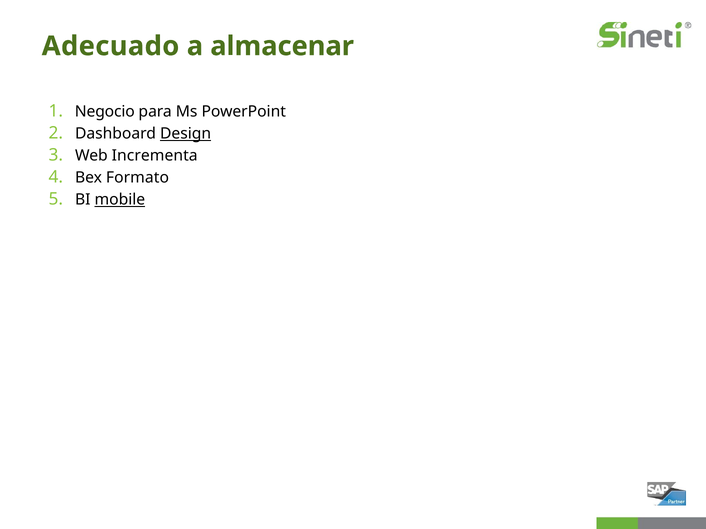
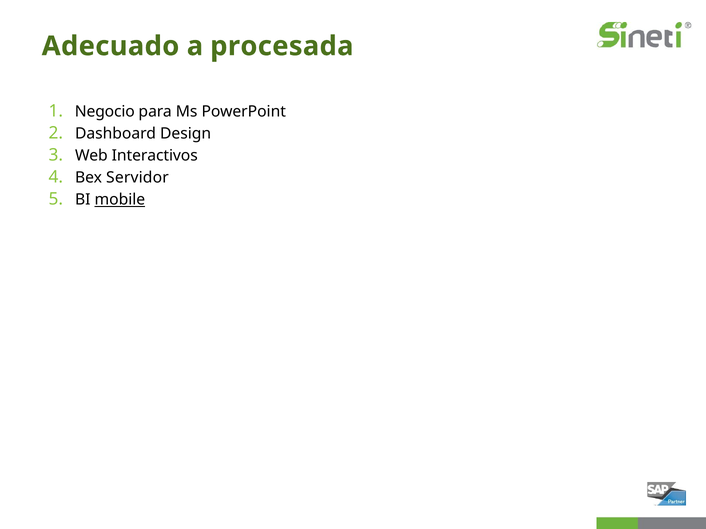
almacenar: almacenar -> procesada
Design underline: present -> none
Incrementa: Incrementa -> Interactivos
Formato: Formato -> Servidor
